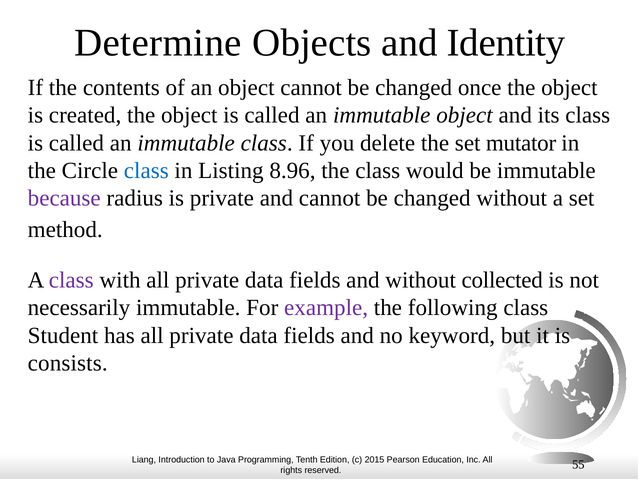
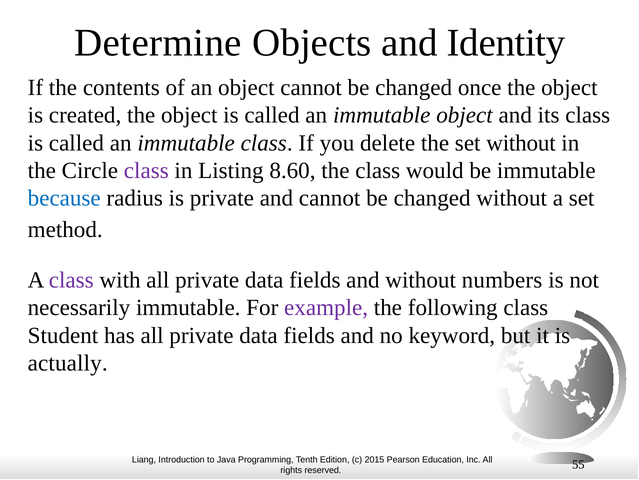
set mutator: mutator -> without
class at (146, 170) colour: blue -> purple
8.96: 8.96 -> 8.60
because colour: purple -> blue
collected: collected -> numbers
consists: consists -> actually
